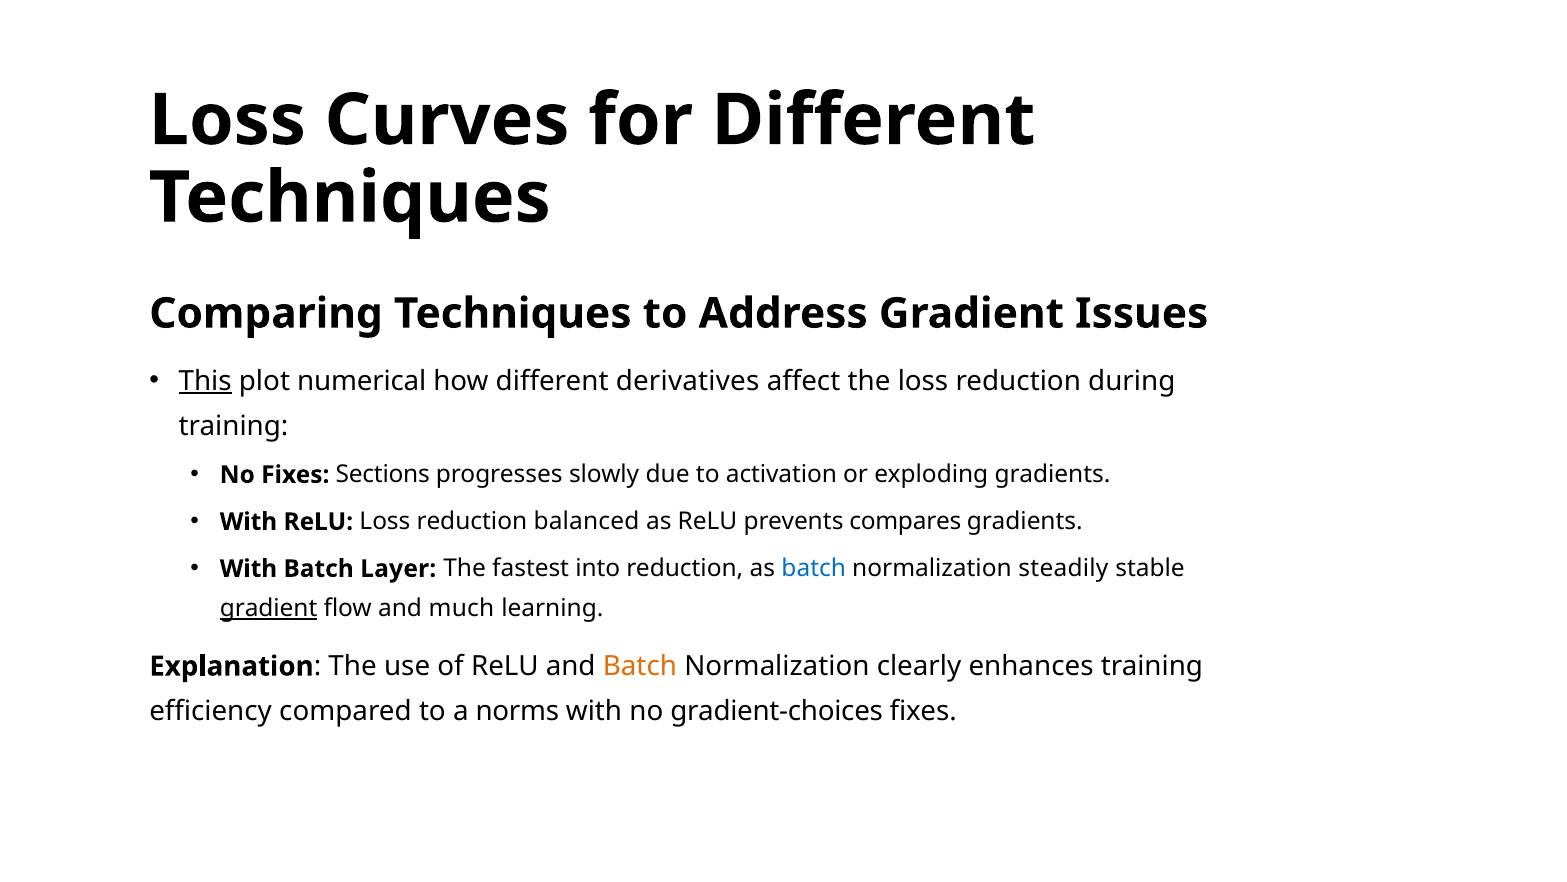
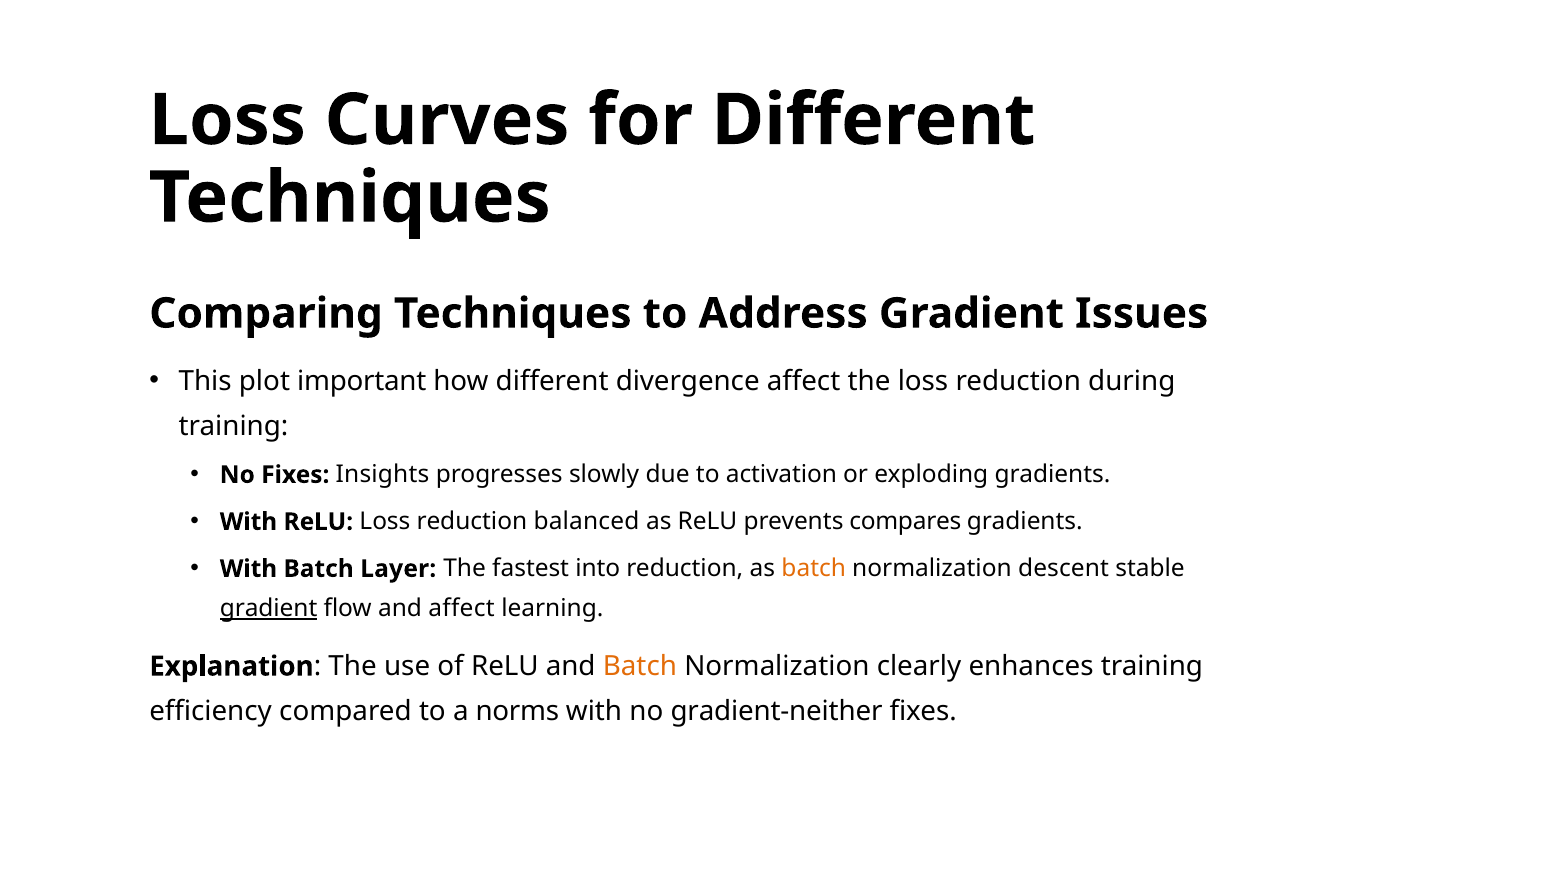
This underline: present -> none
numerical: numerical -> important
derivatives: derivatives -> divergence
Sections: Sections -> Insights
batch at (814, 568) colour: blue -> orange
steadily: steadily -> descent
and much: much -> affect
gradient-choices: gradient-choices -> gradient-neither
